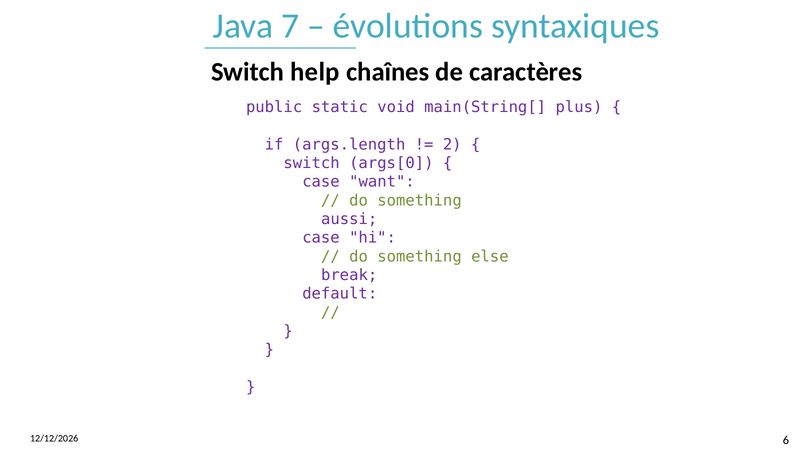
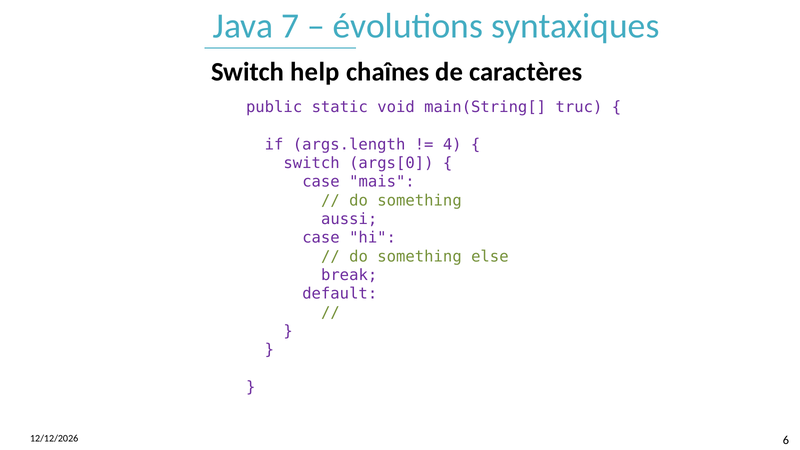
plus: plus -> truc
2: 2 -> 4
want: want -> mais
